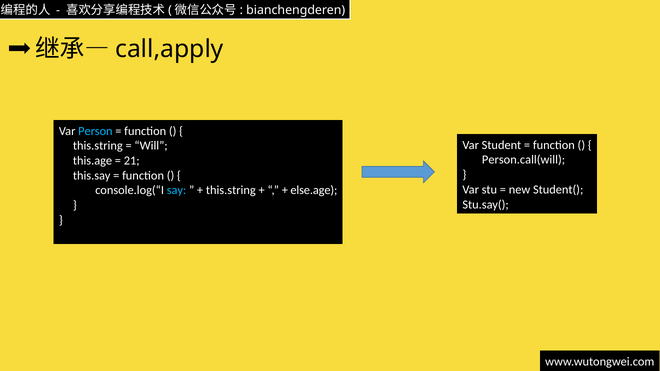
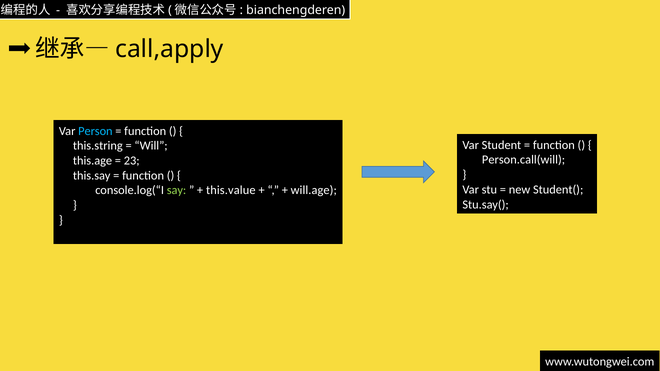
21: 21 -> 23
say colour: light blue -> light green
this.string at (231, 191): this.string -> this.value
else.age: else.age -> will.age
